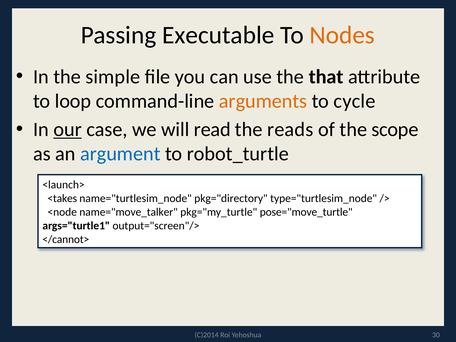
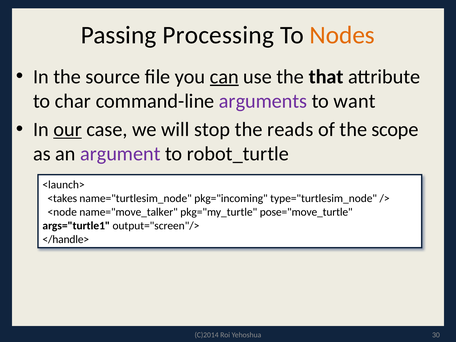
Executable: Executable -> Processing
simple: simple -> source
can underline: none -> present
loop: loop -> char
arguments colour: orange -> purple
cycle: cycle -> want
read: read -> stop
argument colour: blue -> purple
pkg="directory: pkg="directory -> pkg="incoming
</cannot>: </cannot> -> </handle>
